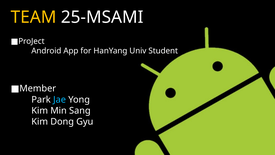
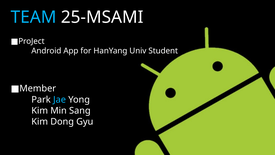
TEAM colour: yellow -> light blue
